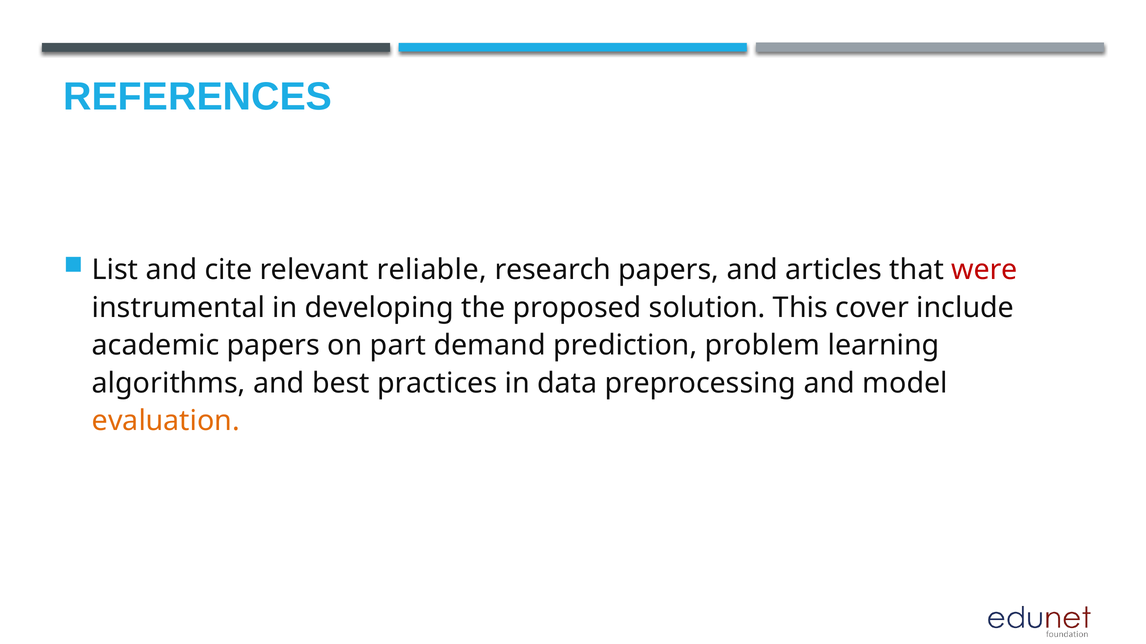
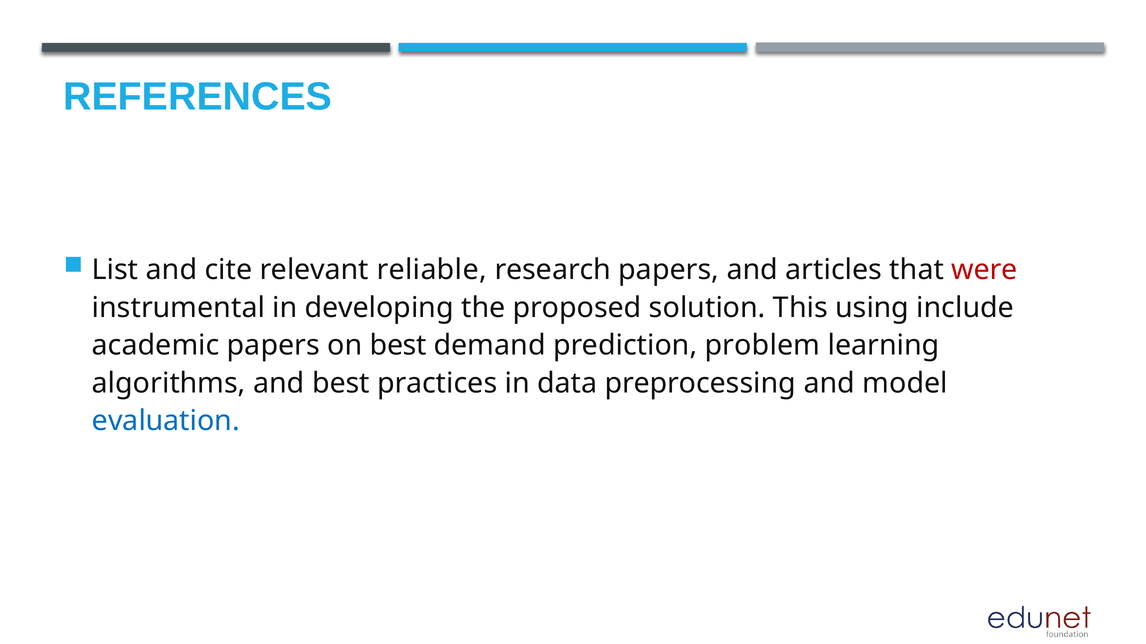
cover: cover -> using
on part: part -> best
evaluation colour: orange -> blue
